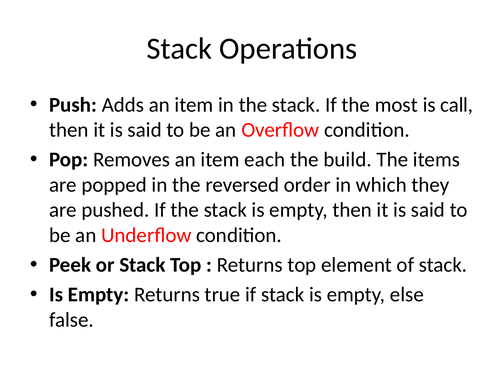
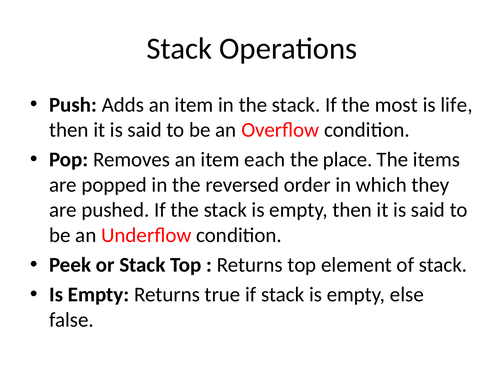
call: call -> life
build: build -> place
